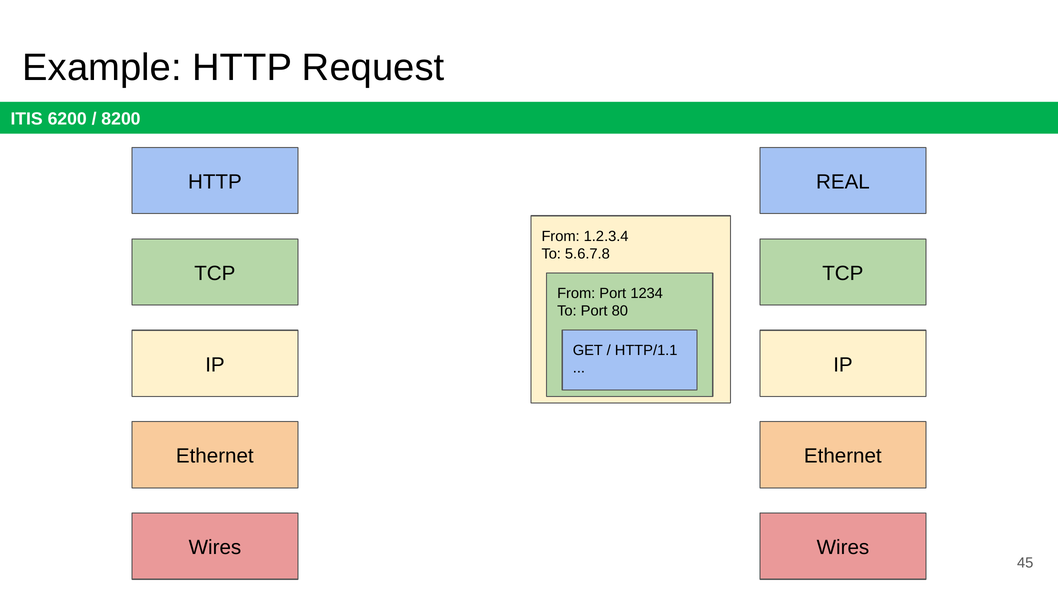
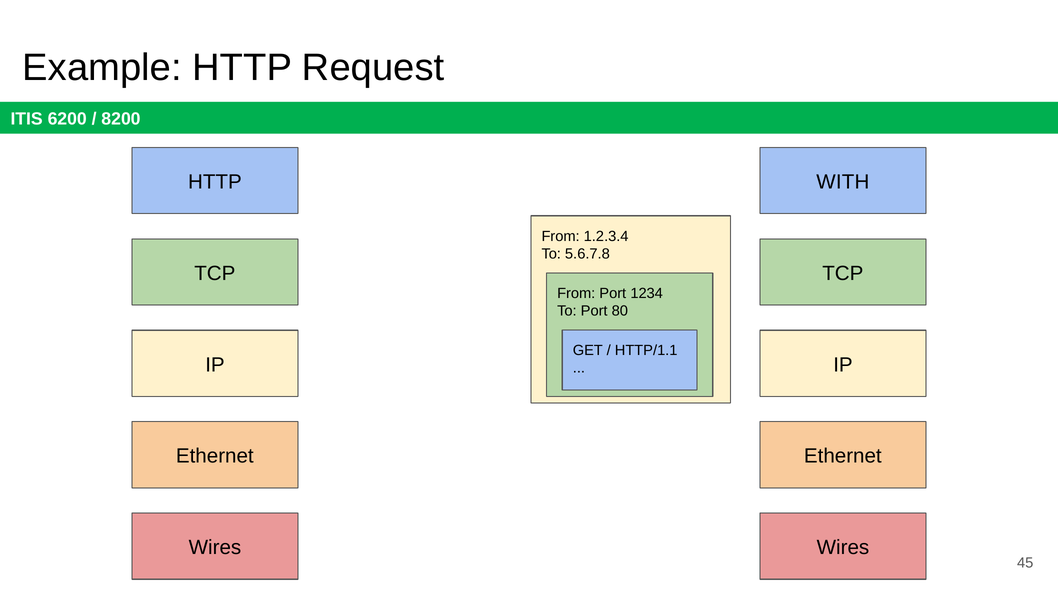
REAL: REAL -> WITH
